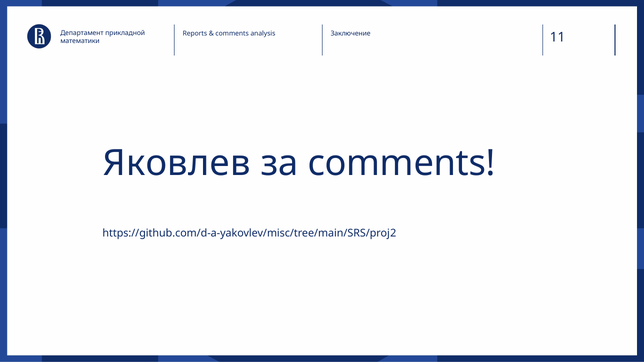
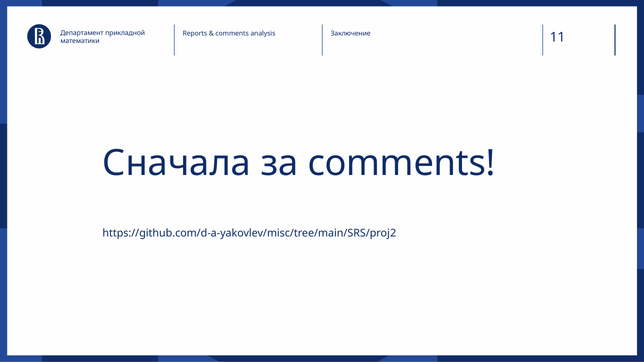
Яковлев: Яковлев -> Сначала
